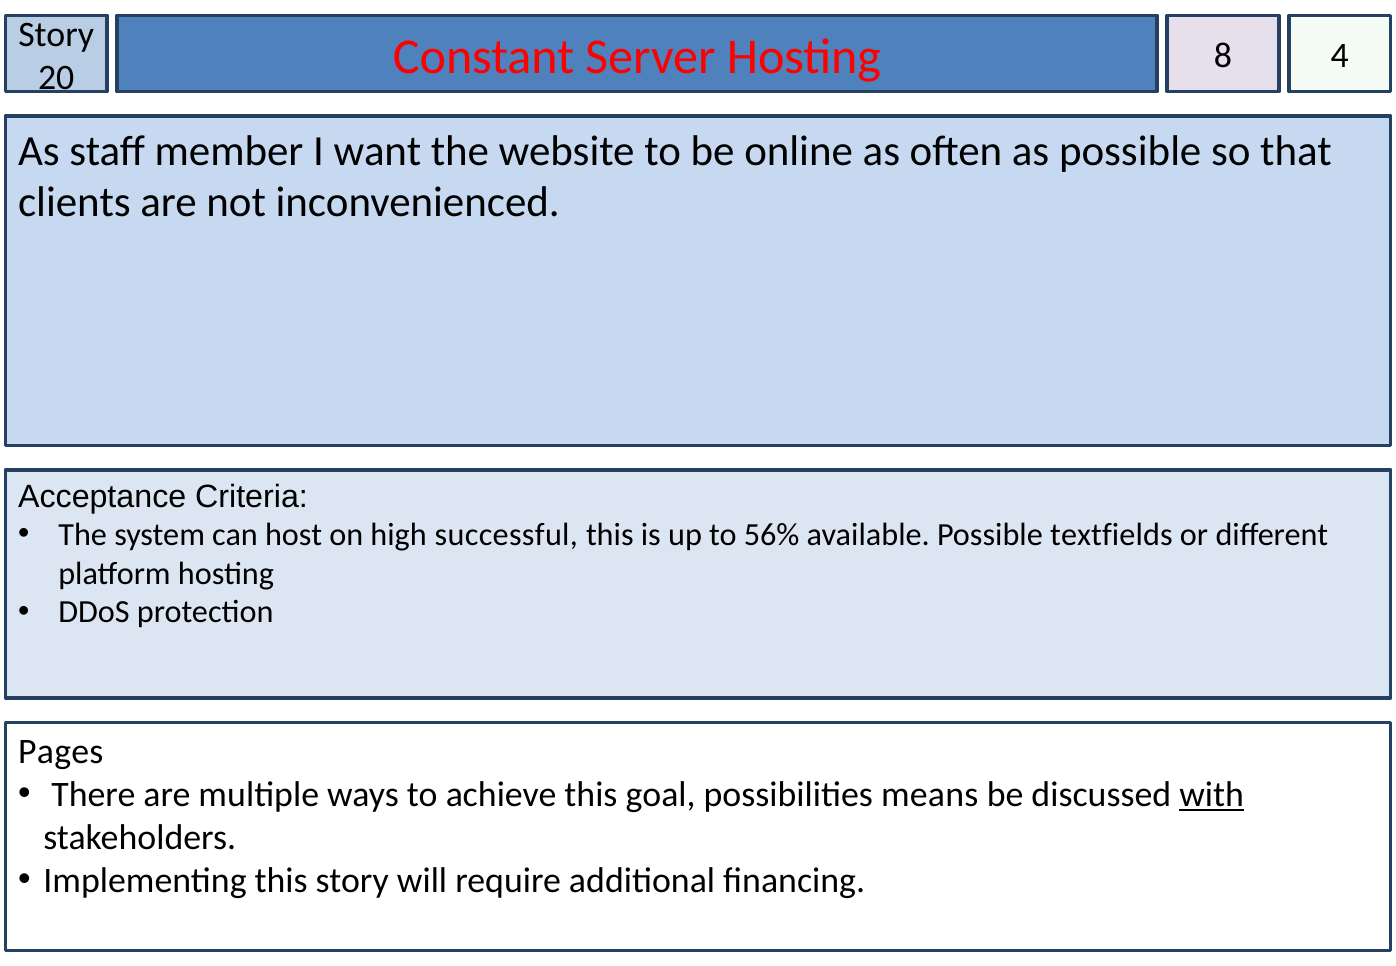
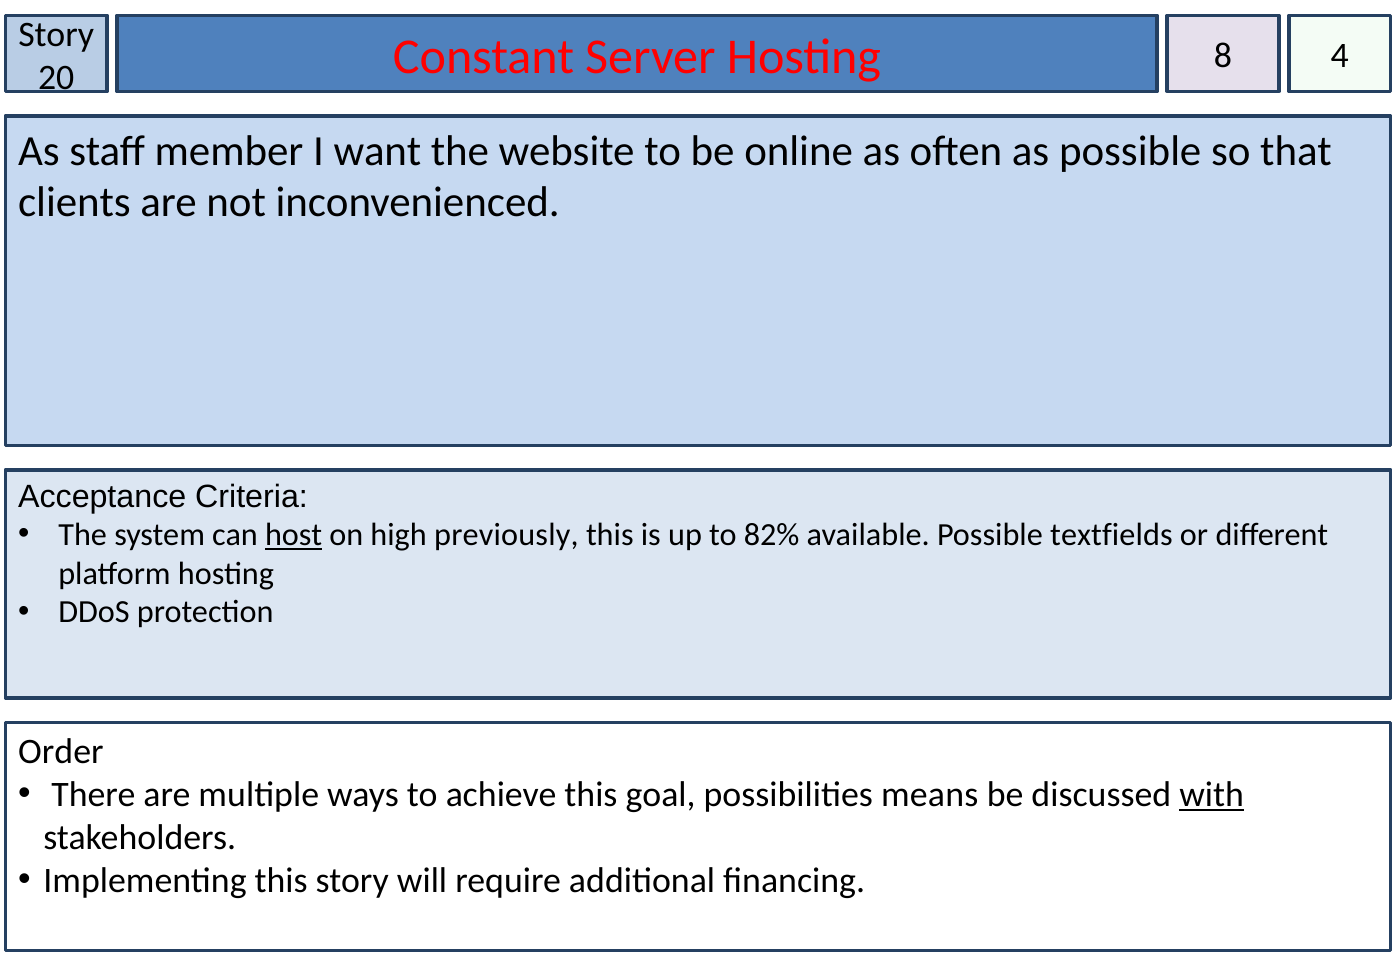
host underline: none -> present
successful: successful -> previously
56%: 56% -> 82%
Pages: Pages -> Order
